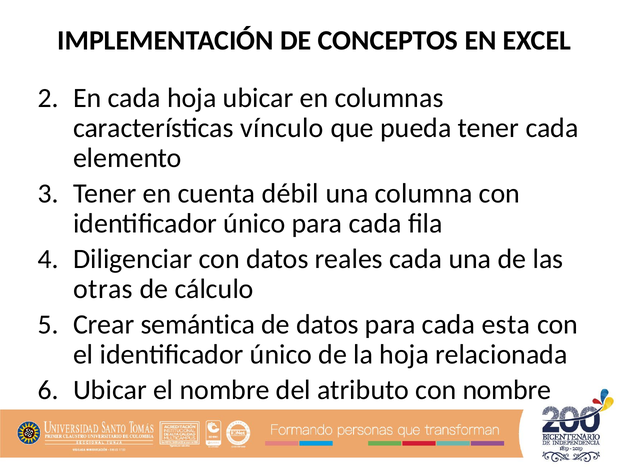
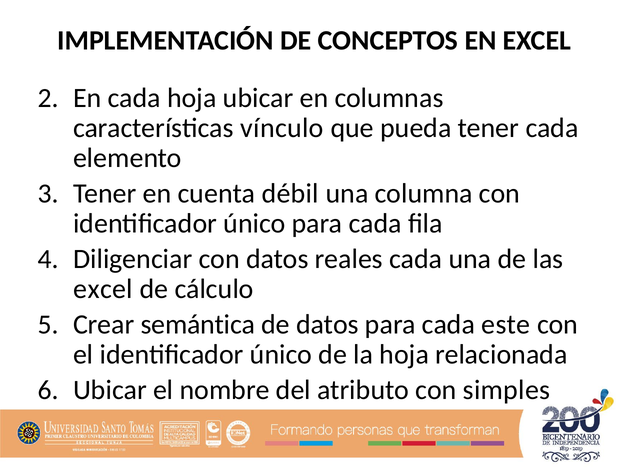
otras at (103, 289): otras -> excel
esta: esta -> este
con nombre: nombre -> simples
